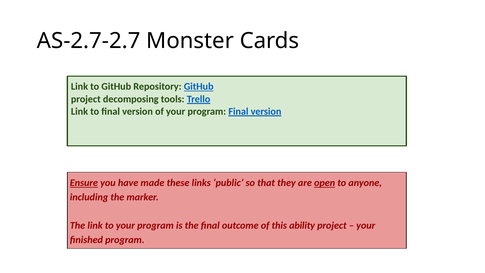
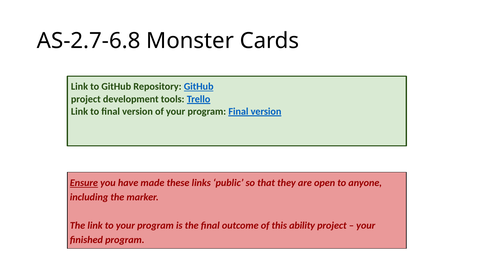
AS-2.7-2.7: AS-2.7-2.7 -> AS-2.7-6.8
decomposing: decomposing -> development
open underline: present -> none
